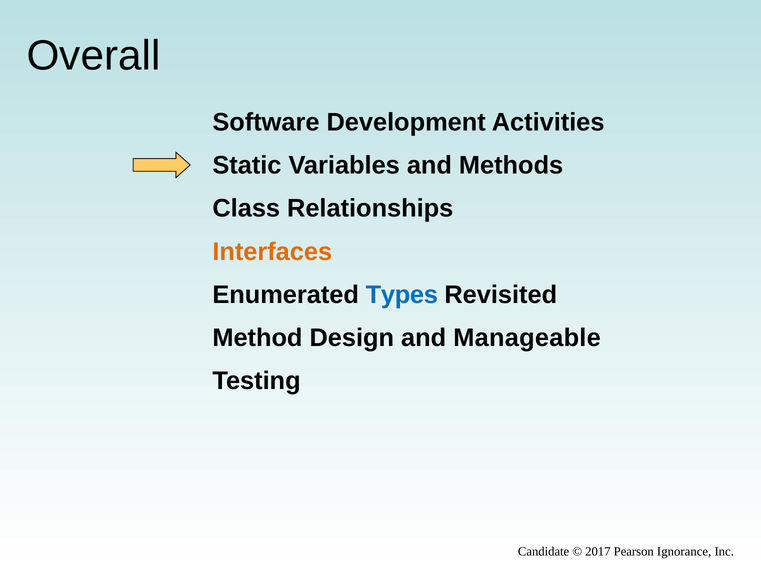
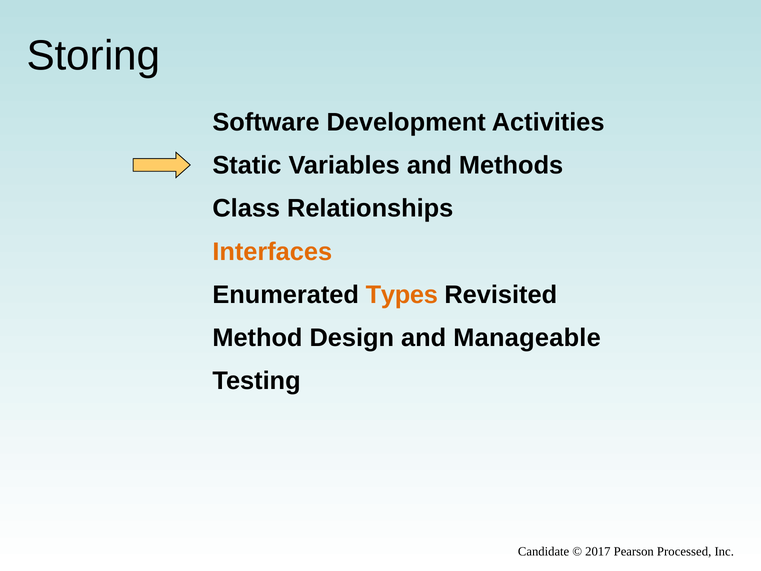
Overall: Overall -> Storing
Types colour: blue -> orange
Ignorance: Ignorance -> Processed
